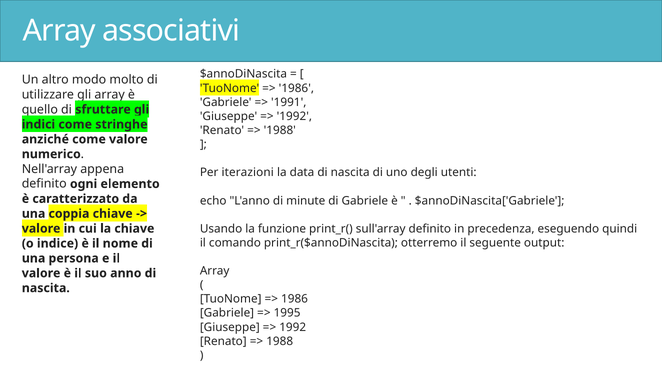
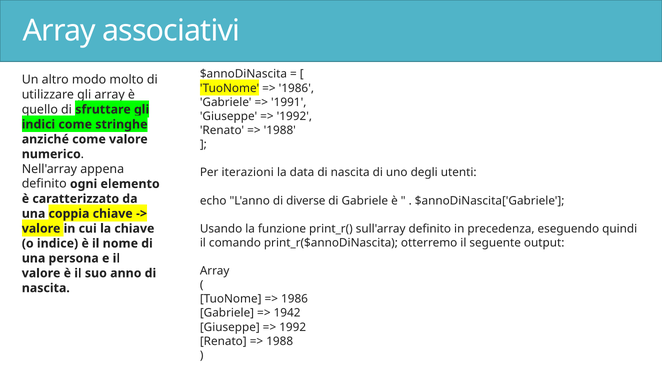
minute: minute -> diverse
1995: 1995 -> 1942
